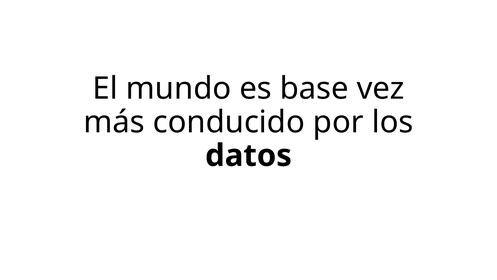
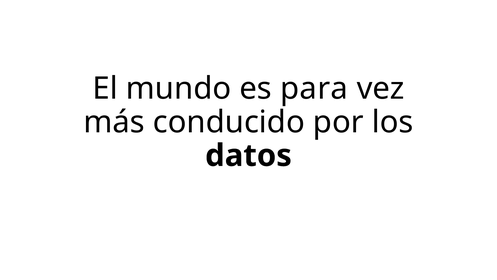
base: base -> para
